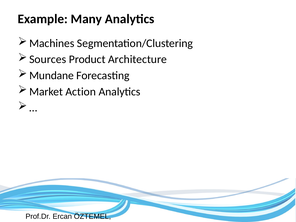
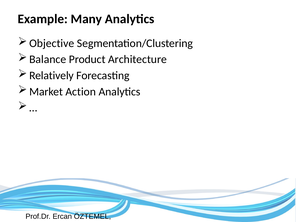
Machines: Machines -> Objective
Sources: Sources -> Balance
Mundane: Mundane -> Relatively
